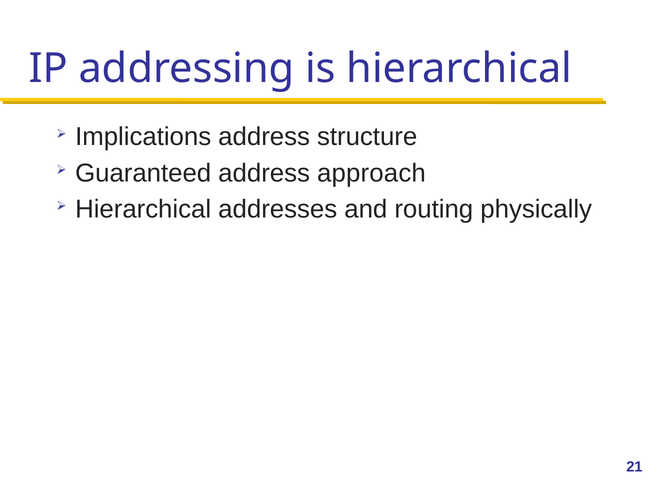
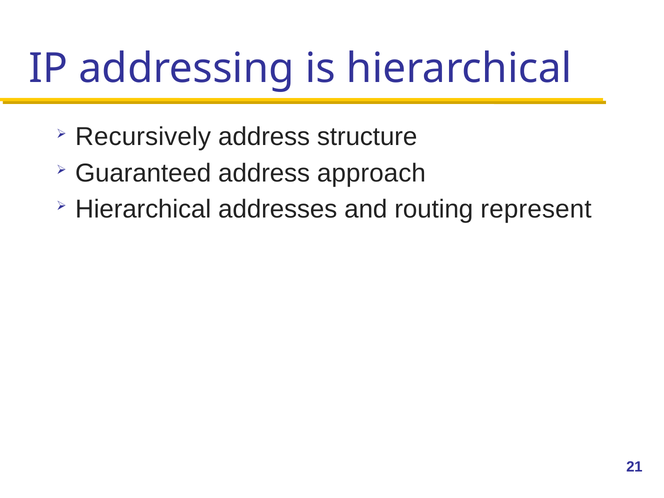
Implications: Implications -> Recursively
physically: physically -> represent
